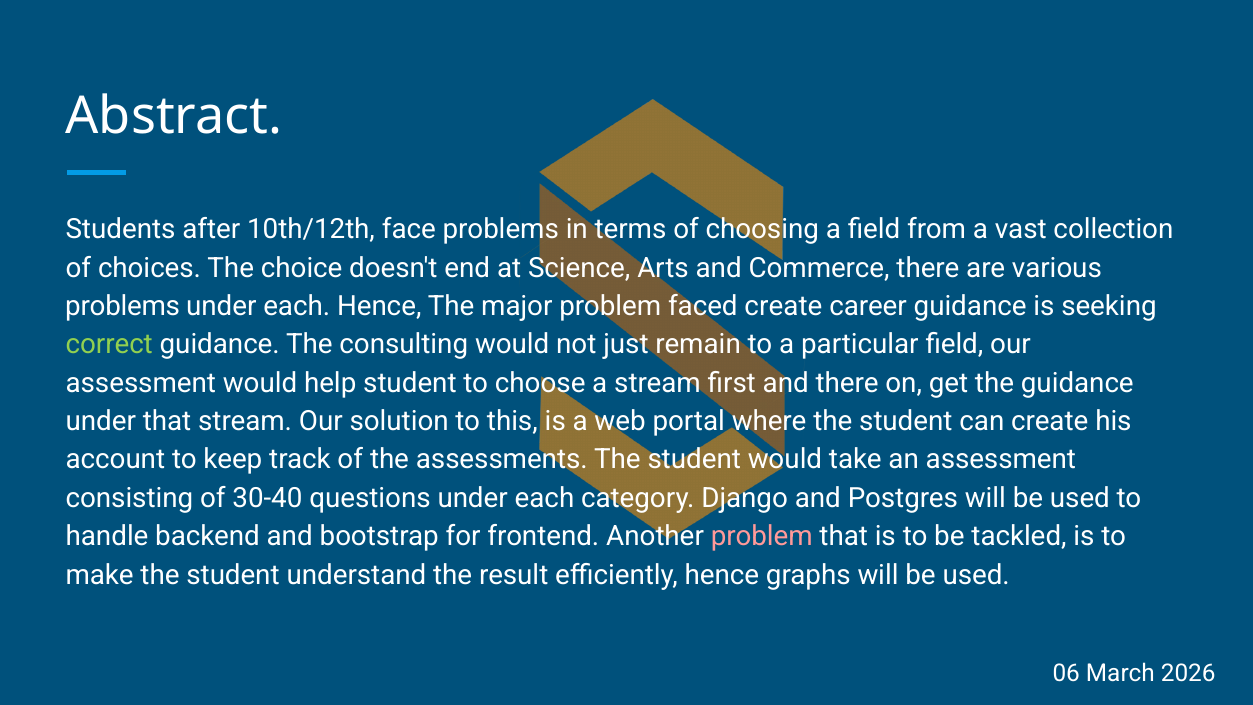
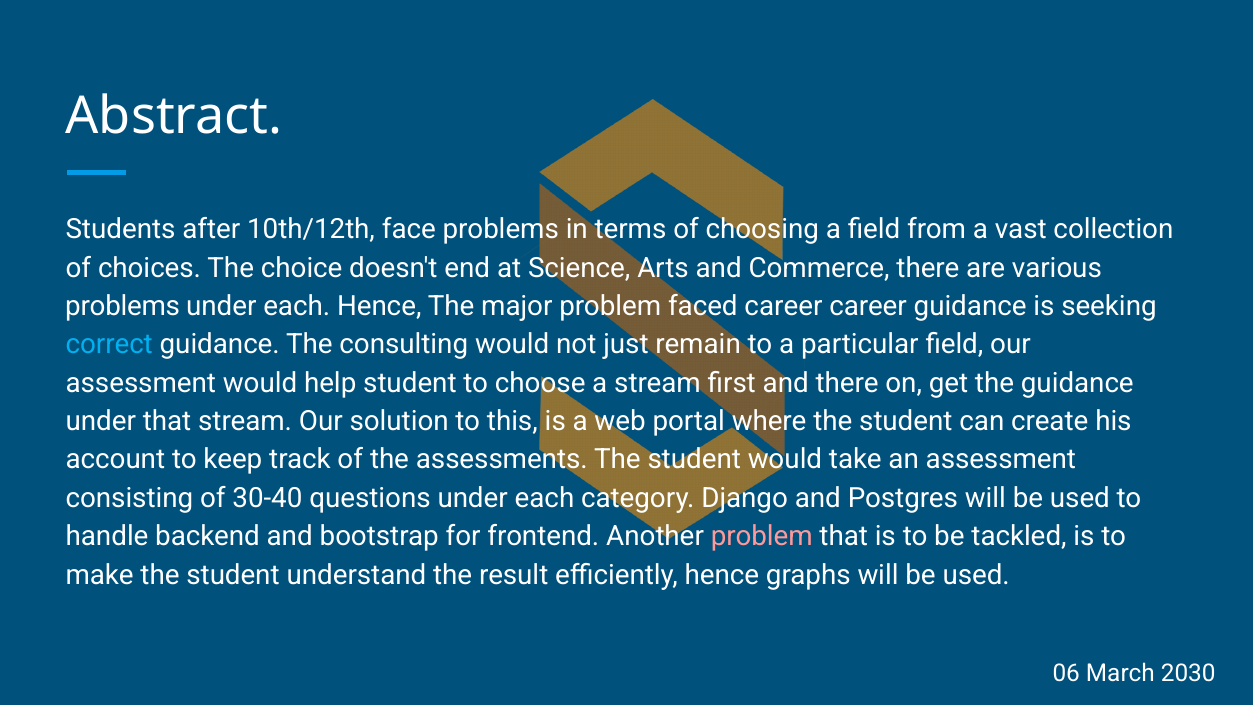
faced create: create -> career
correct colour: light green -> light blue
2026: 2026 -> 2030
